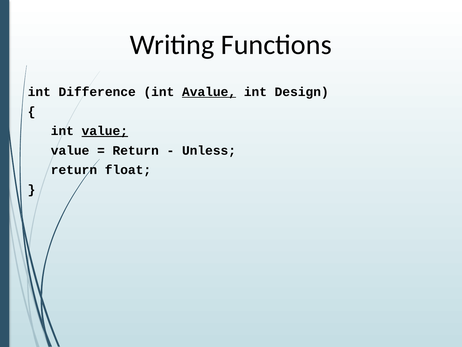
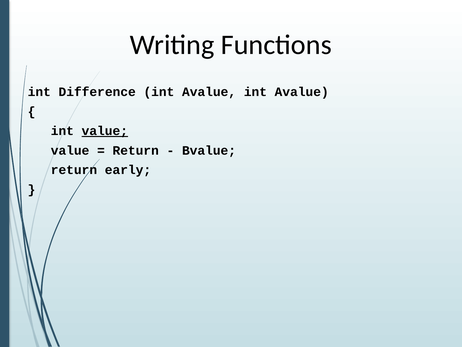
Avalue at (209, 92) underline: present -> none
Design at (302, 92): Design -> Avalue
Unless: Unless -> Bvalue
float: float -> early
